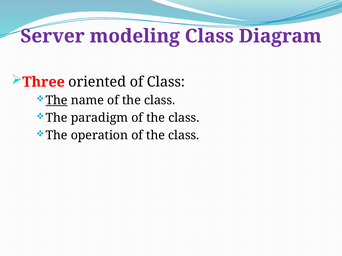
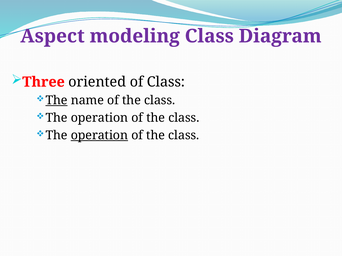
Server: Server -> Aspect
paradigm at (99, 118): paradigm -> operation
operation at (99, 136) underline: none -> present
